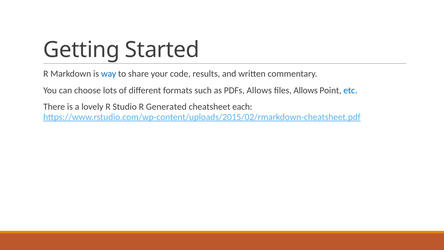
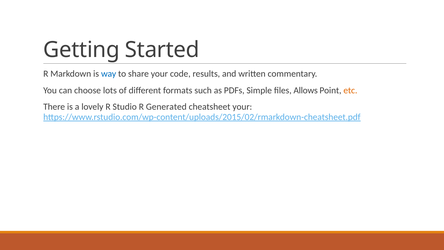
PDFs Allows: Allows -> Simple
etc colour: blue -> orange
cheatsheet each: each -> your
